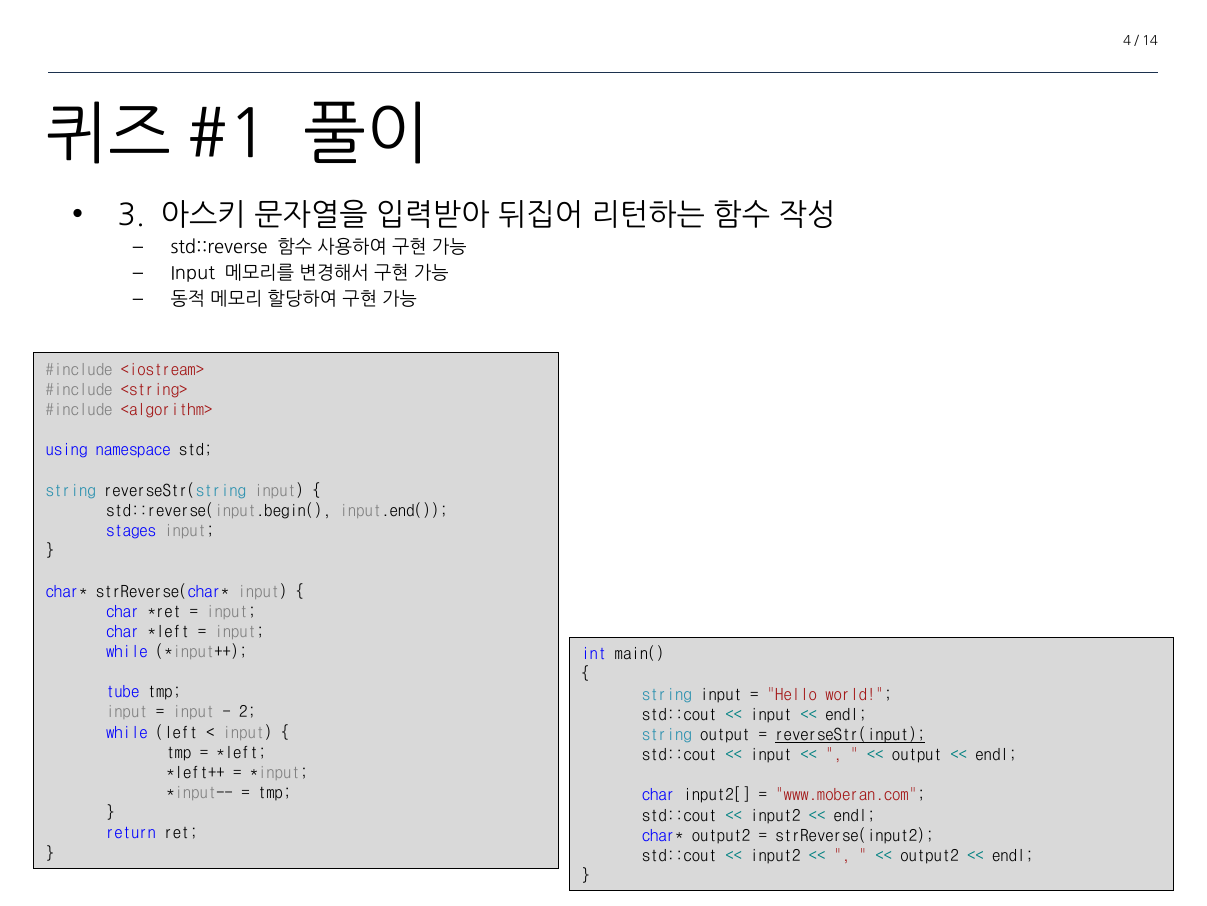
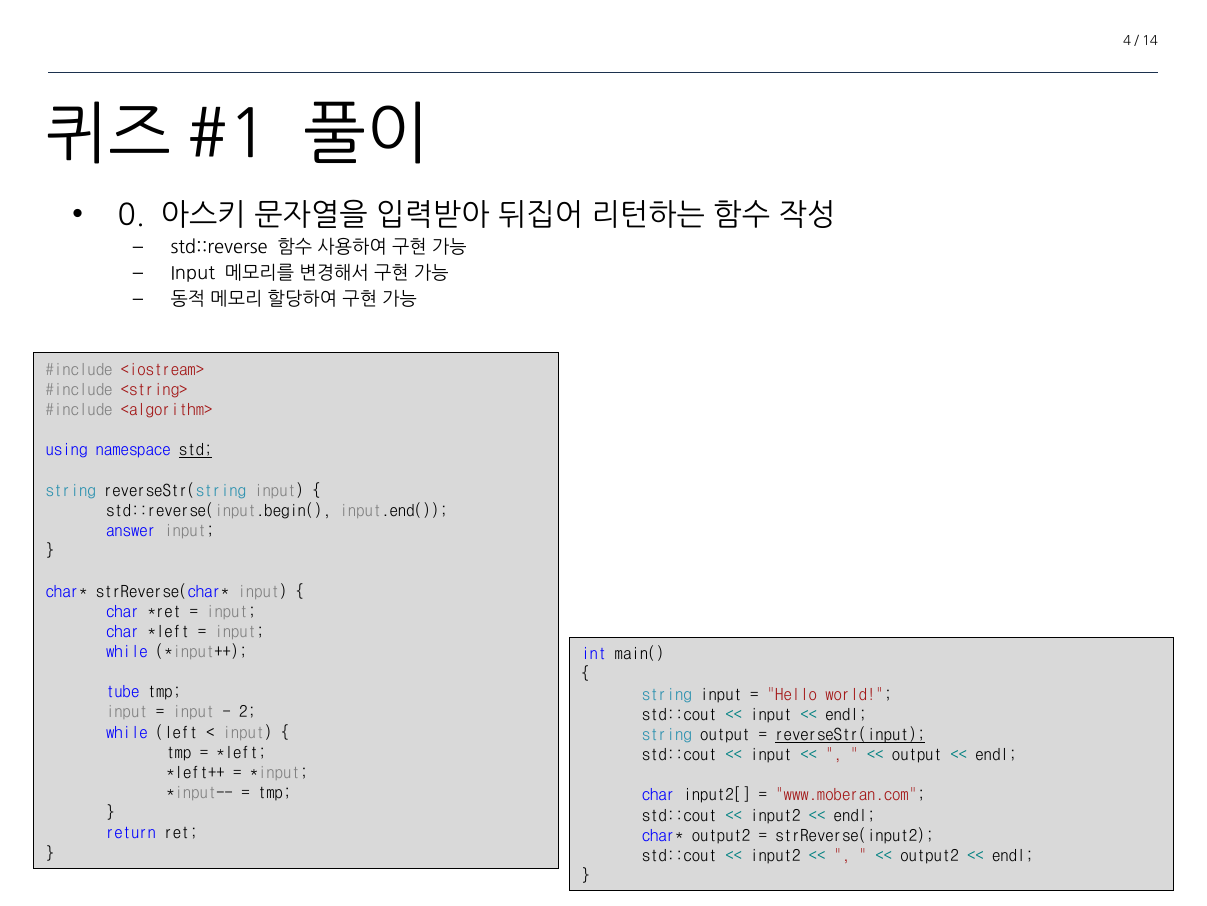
3: 3 -> 0
std underline: none -> present
stages: stages -> answer
